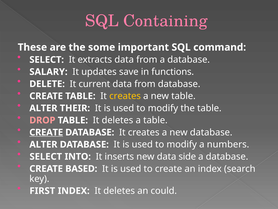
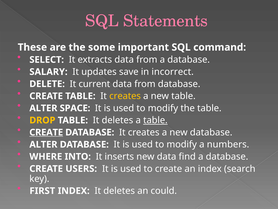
Containing: Containing -> Statements
functions: functions -> incorrect
THEIR: THEIR -> SPACE
DROP colour: pink -> yellow
table at (155, 120) underline: none -> present
SELECT at (46, 156): SELECT -> WHERE
side: side -> find
BASED: BASED -> USERS
